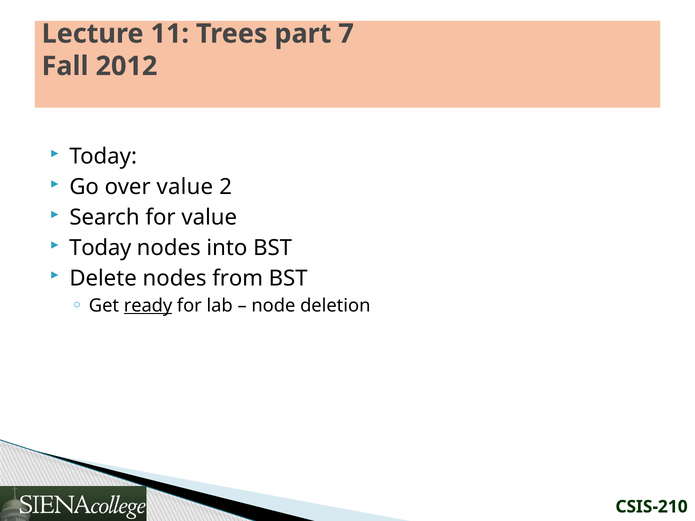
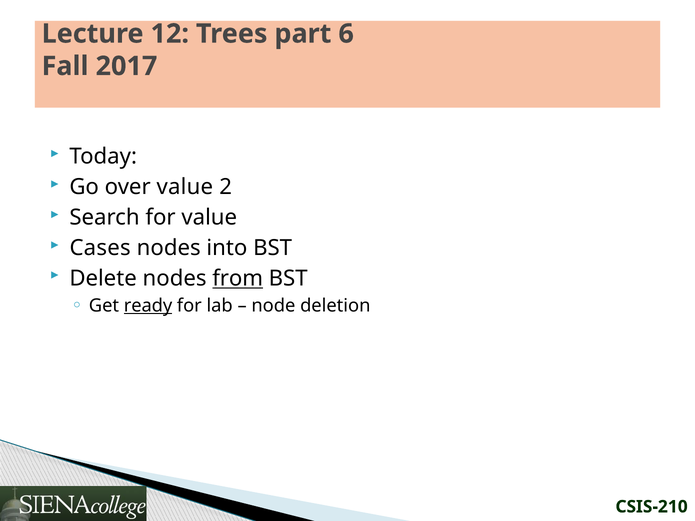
11: 11 -> 12
7: 7 -> 6
2012: 2012 -> 2017
Today at (100, 248): Today -> Cases
from underline: none -> present
